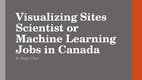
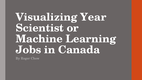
Sites: Sites -> Year
